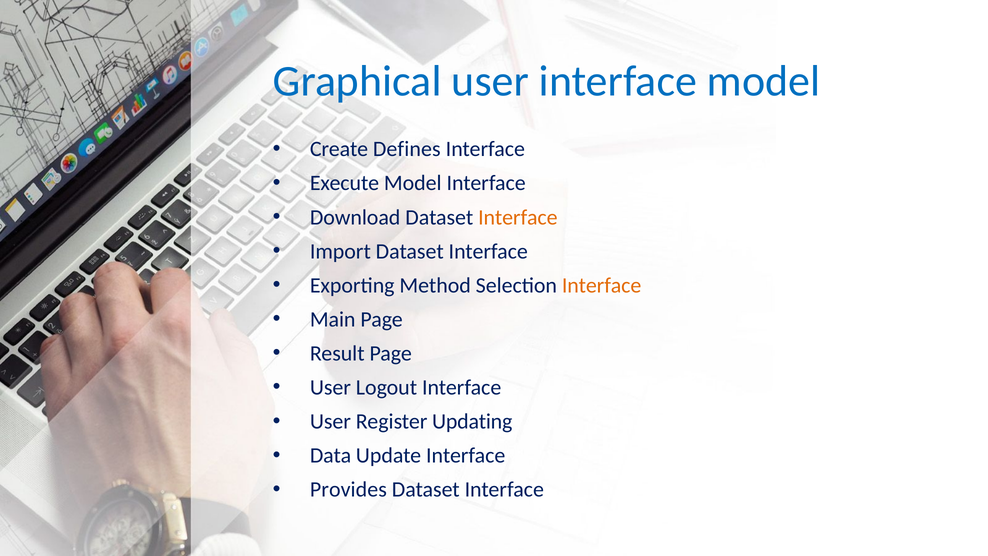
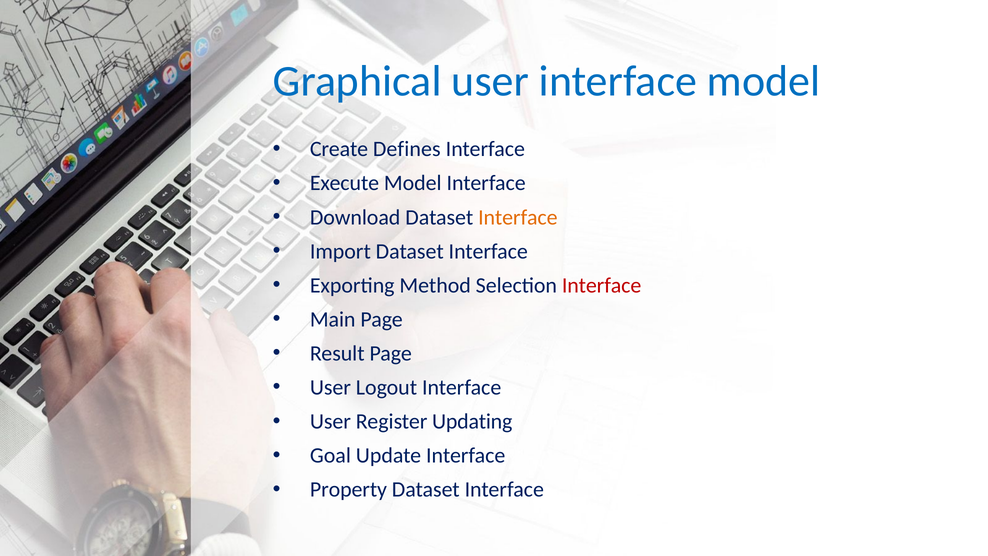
Interface at (602, 285) colour: orange -> red
Data: Data -> Goal
Provides: Provides -> Property
